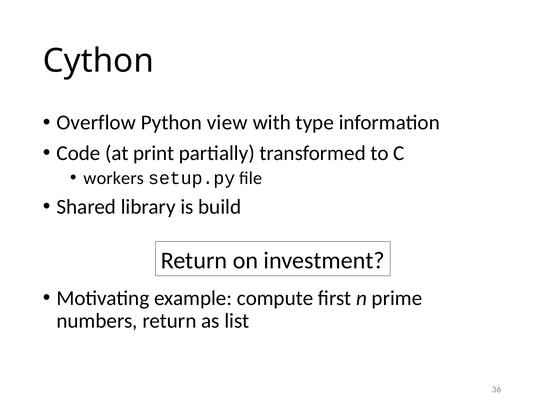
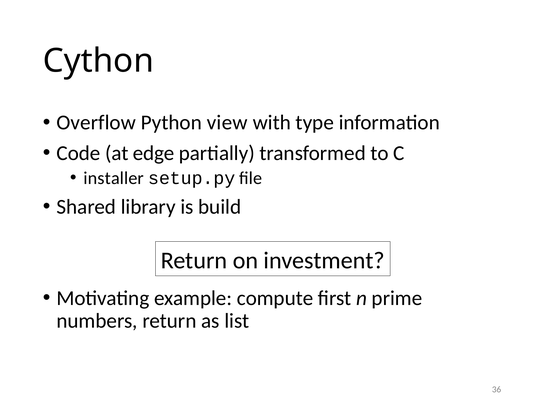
print: print -> edge
workers: workers -> installer
